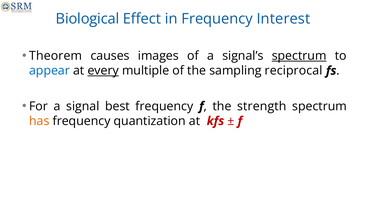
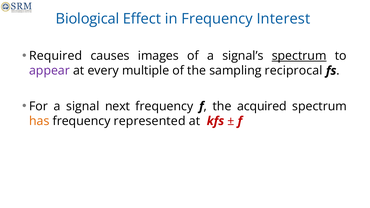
Theorem: Theorem -> Required
appear colour: blue -> purple
every underline: present -> none
best: best -> next
strength: strength -> acquired
quantization: quantization -> represented
